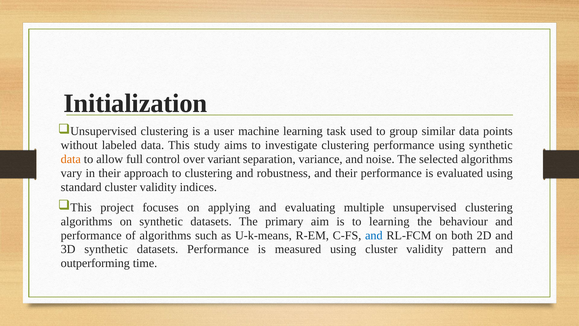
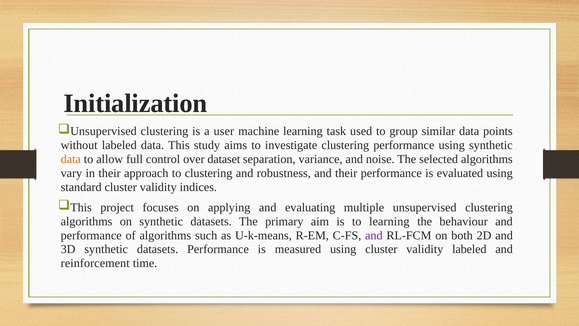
variant: variant -> dataset
and at (374, 235) colour: blue -> purple
validity pattern: pattern -> labeled
outperforming: outperforming -> reinforcement
